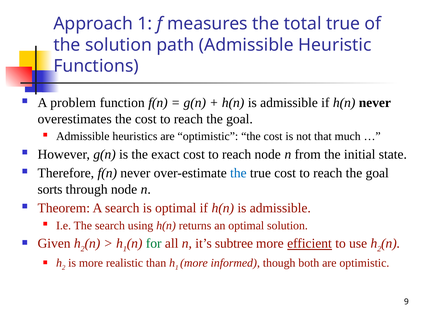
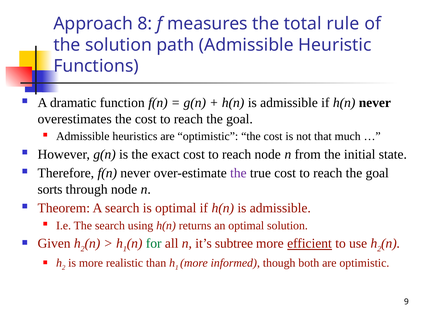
Approach 1: 1 -> 8
total true: true -> rule
problem: problem -> dramatic
the at (238, 173) colour: blue -> purple
